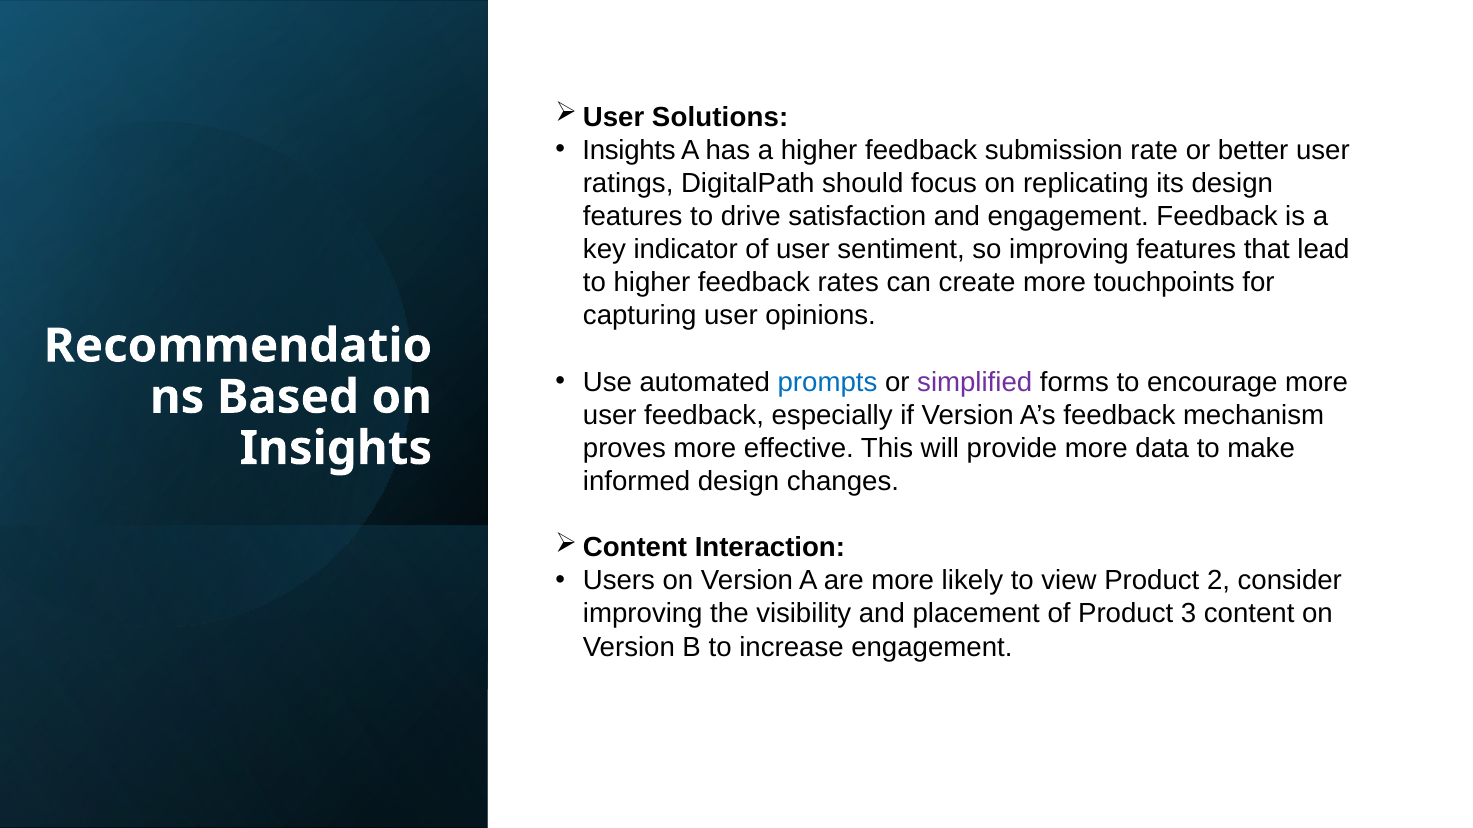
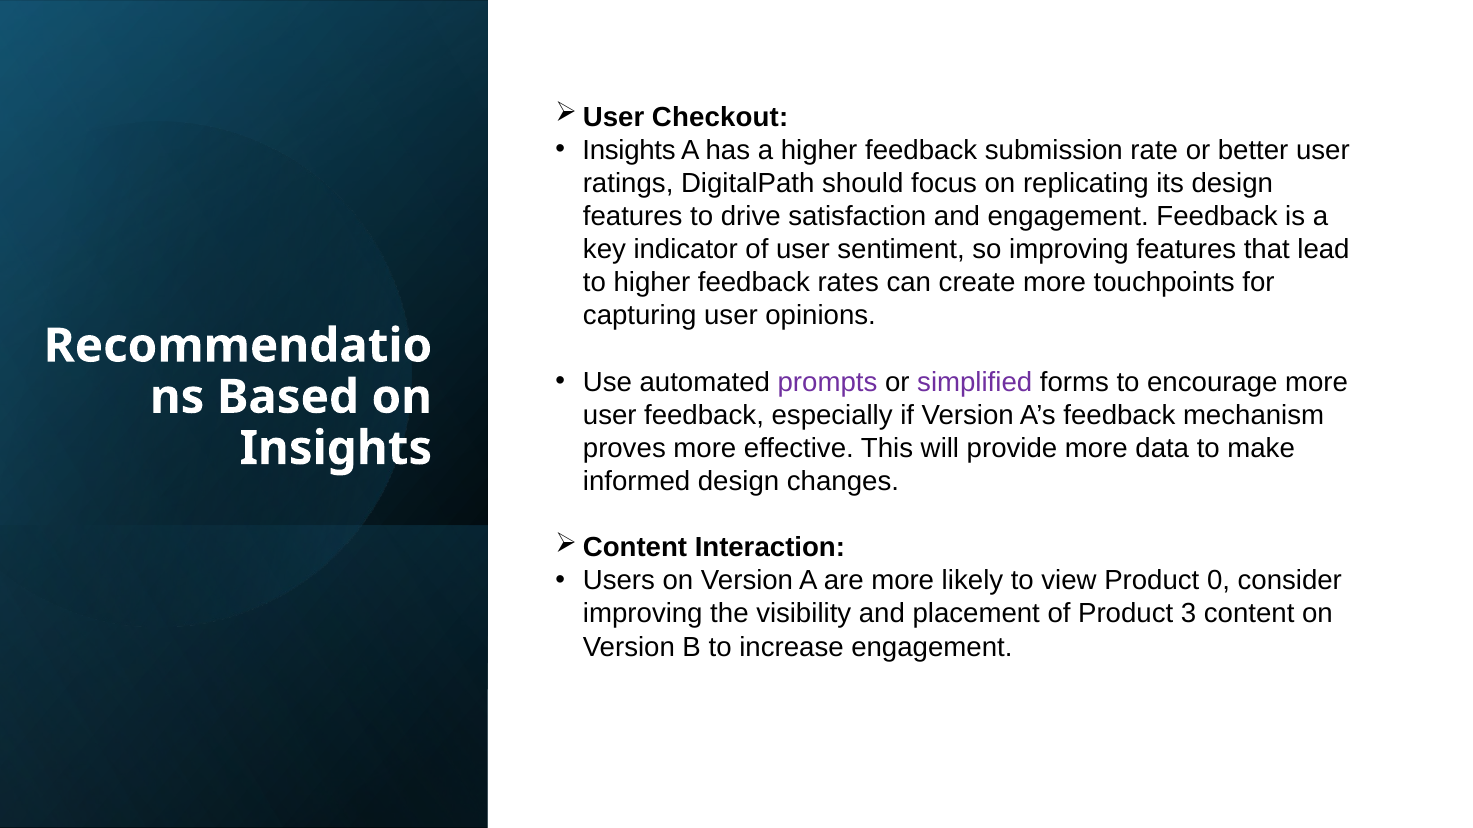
Solutions: Solutions -> Checkout
prompts colour: blue -> purple
2: 2 -> 0
